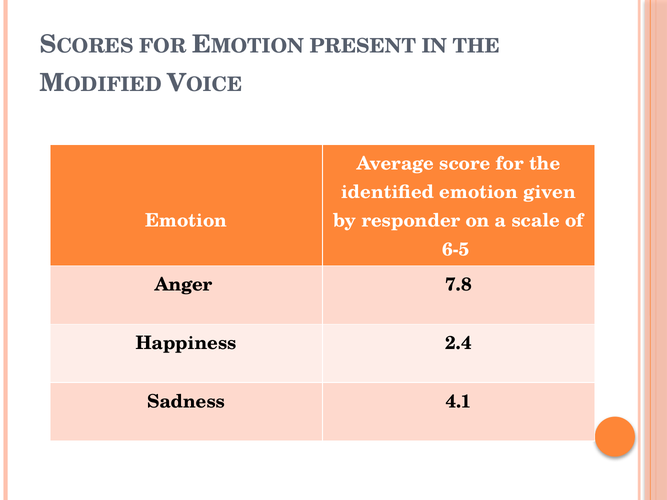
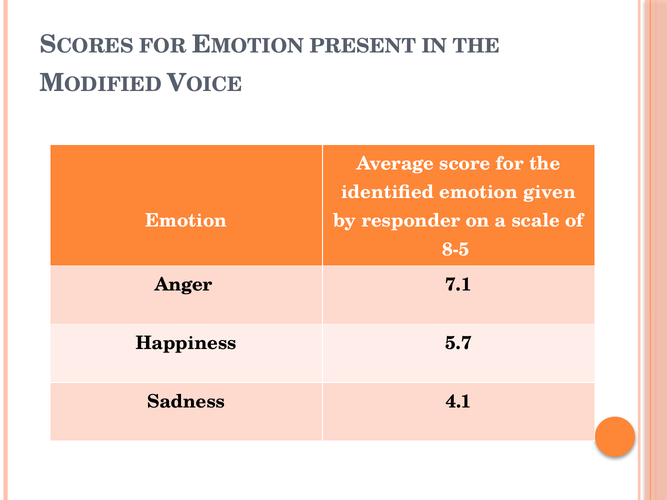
6-5: 6-5 -> 8-5
7.8: 7.8 -> 7.1
2.4: 2.4 -> 5.7
